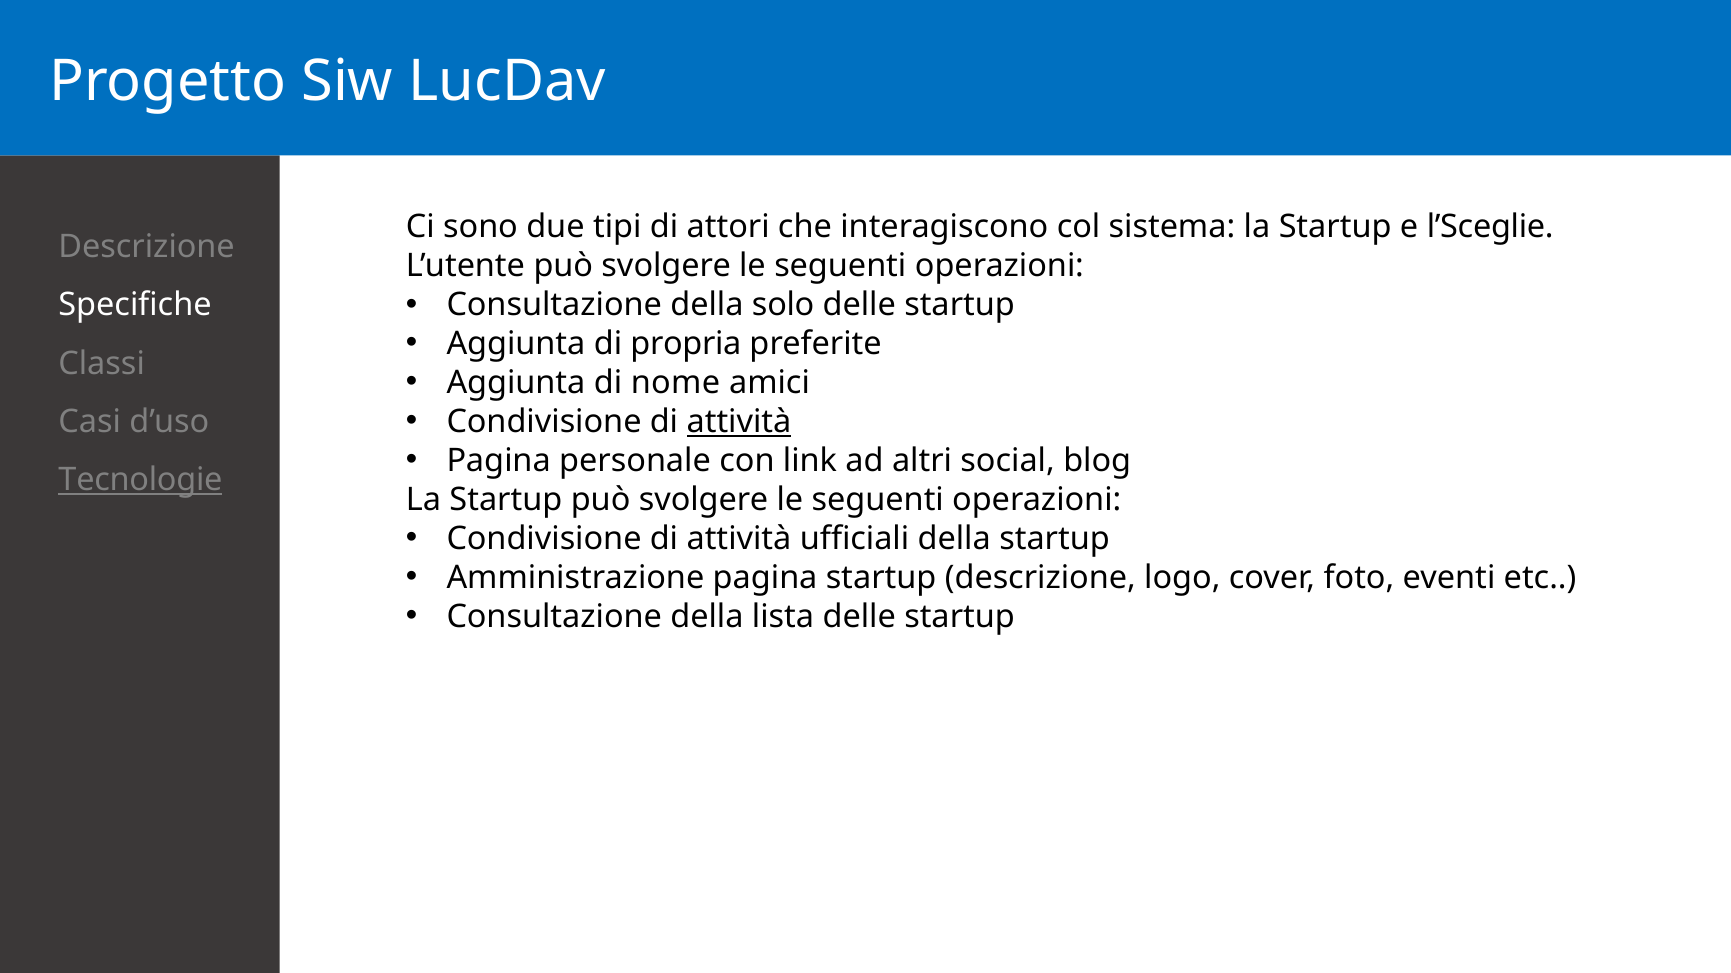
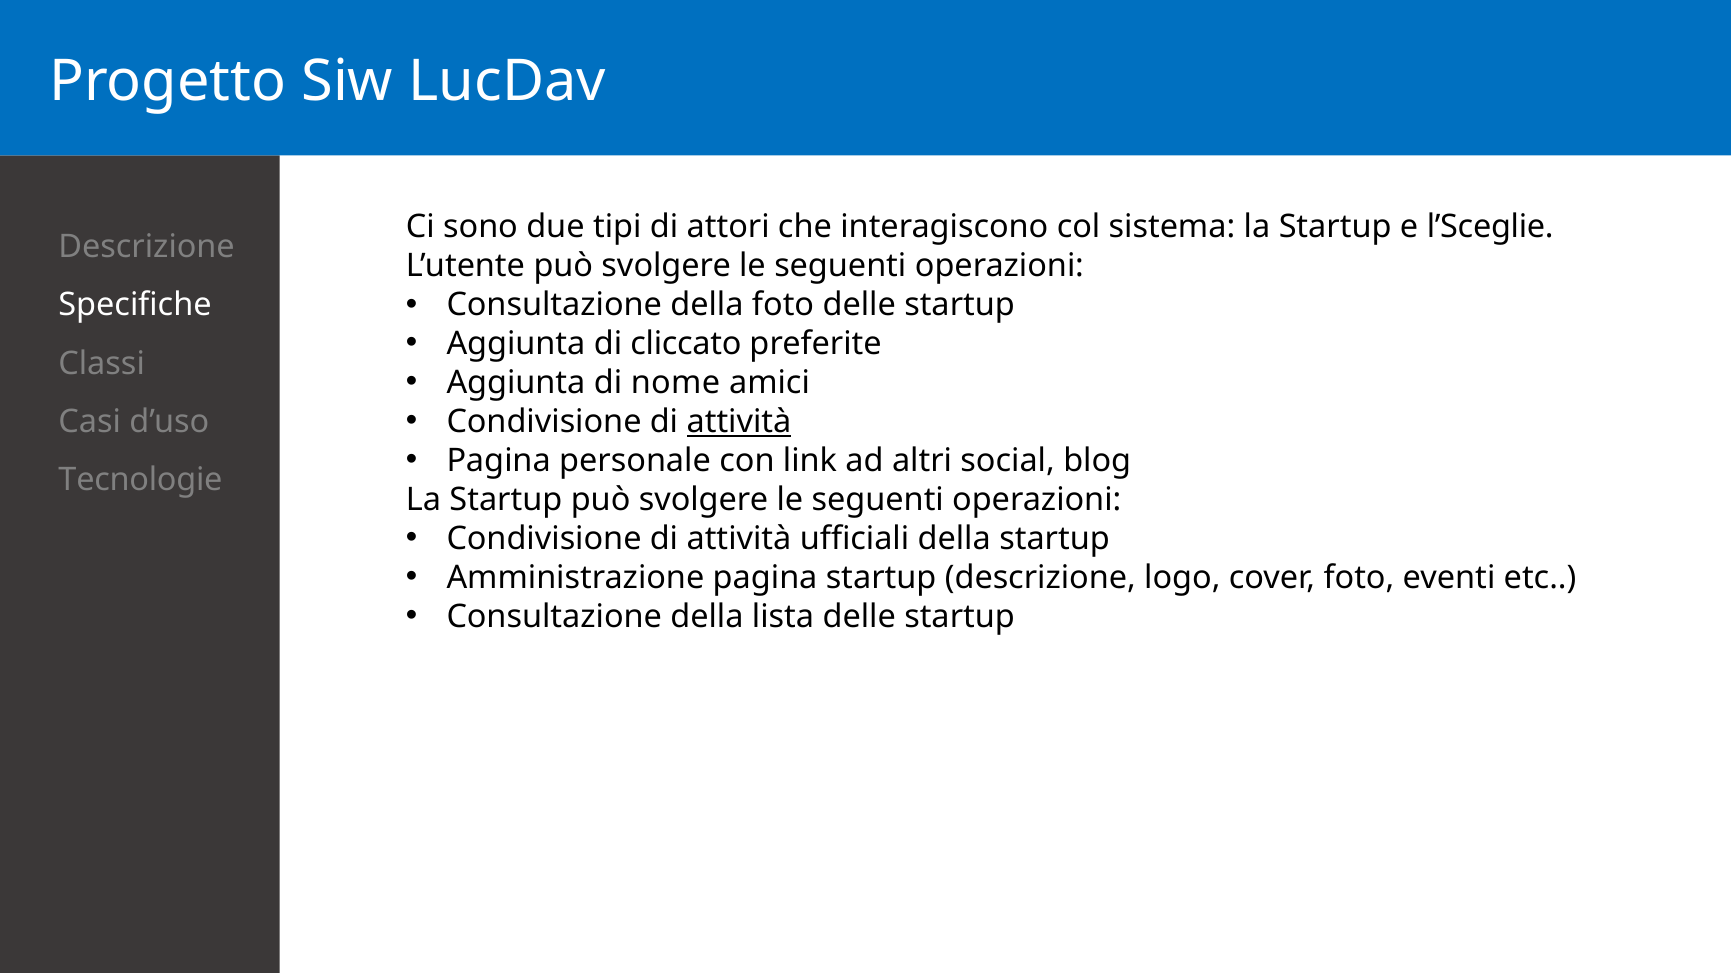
della solo: solo -> foto
propria: propria -> cliccato
Tecnologie underline: present -> none
